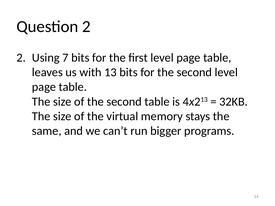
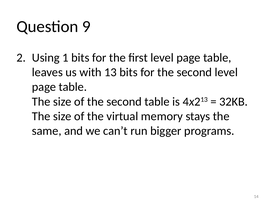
Question 2: 2 -> 9
7: 7 -> 1
